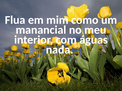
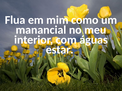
nada: nada -> estar
